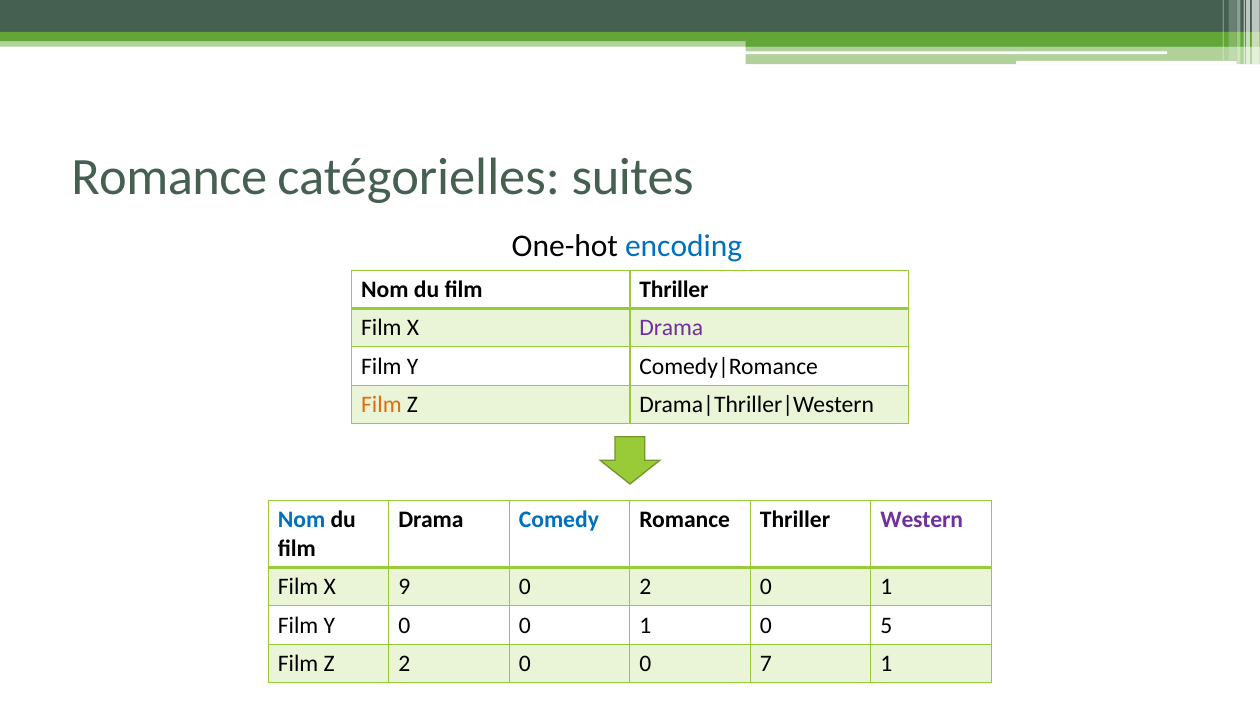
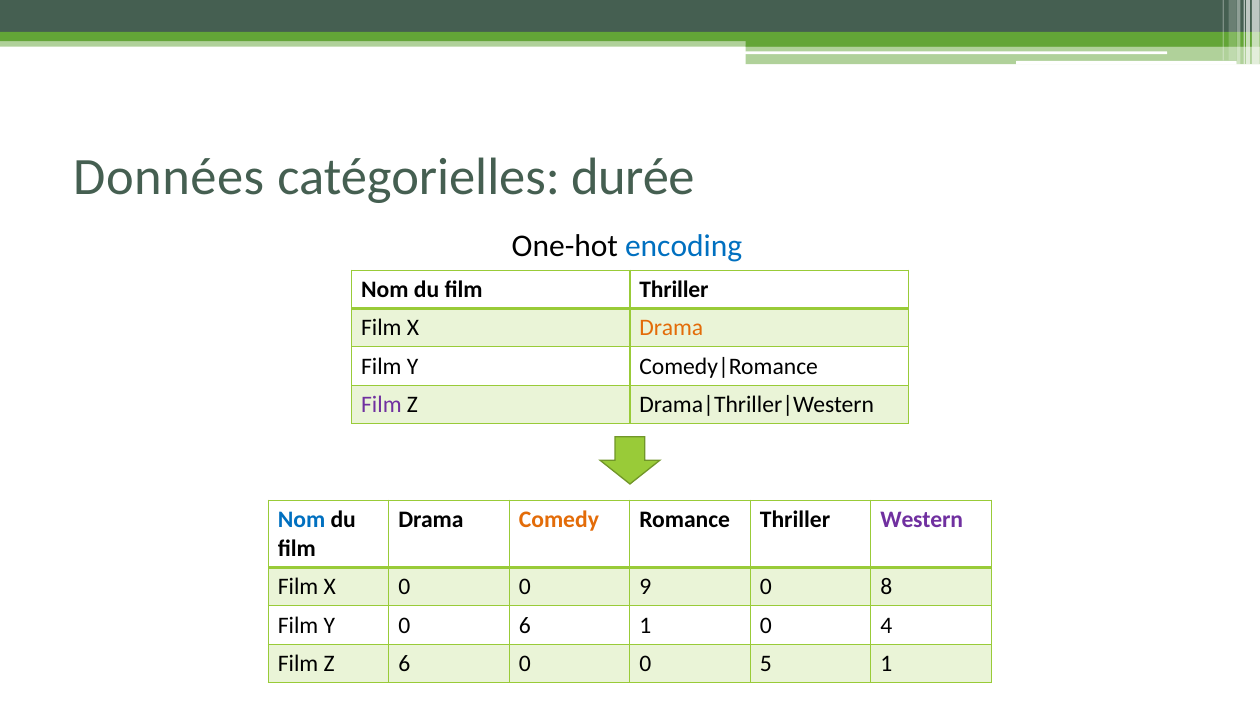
Romance at (169, 177): Romance -> Données
suites: suites -> durée
Drama at (671, 328) colour: purple -> orange
Film at (381, 404) colour: orange -> purple
Comedy colour: blue -> orange
X 9: 9 -> 0
0 2: 2 -> 9
1 at (886, 587): 1 -> 8
Y 0 0: 0 -> 6
5: 5 -> 4
Z 2: 2 -> 6
7: 7 -> 5
